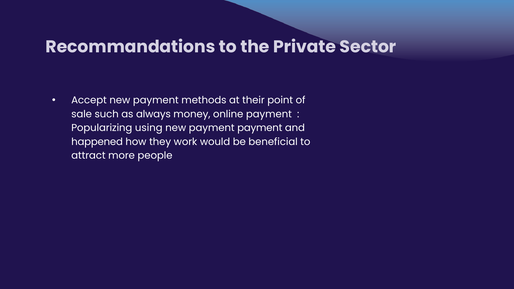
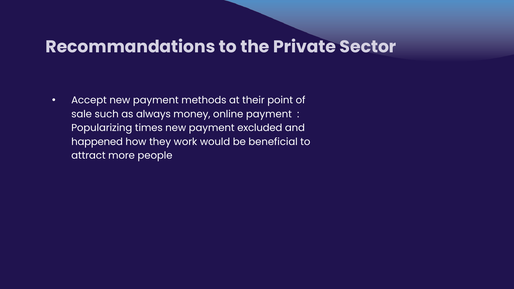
using: using -> times
payment payment: payment -> excluded
